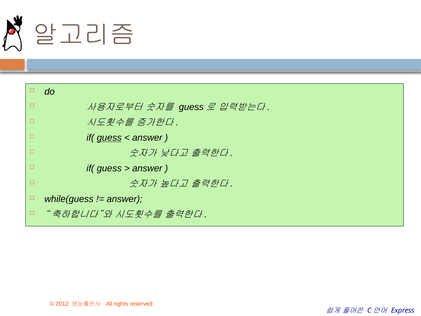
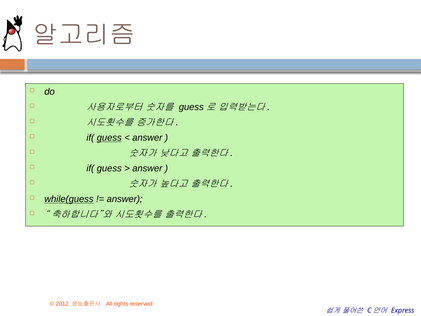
while(guess underline: none -> present
